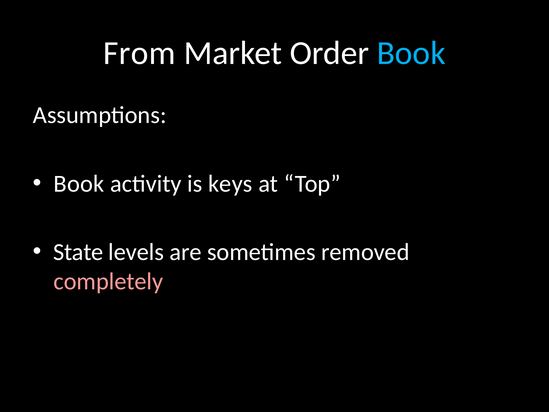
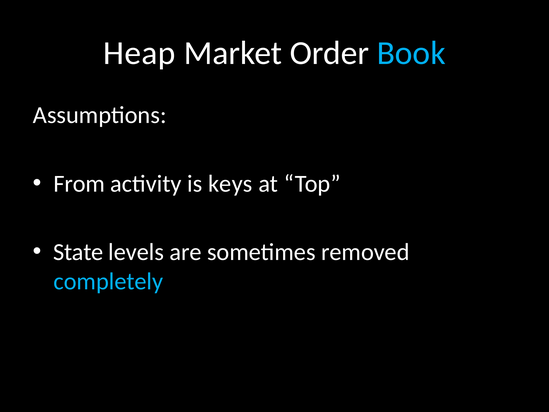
From: From -> Heap
Book at (79, 184): Book -> From
completely colour: pink -> light blue
